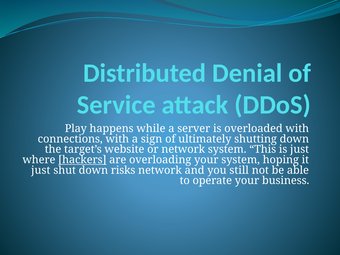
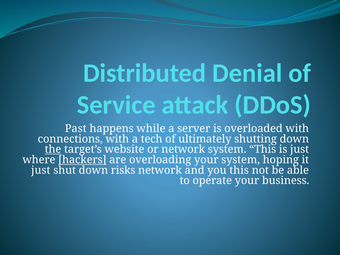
Play: Play -> Past
sign: sign -> tech
the underline: none -> present
you still: still -> this
